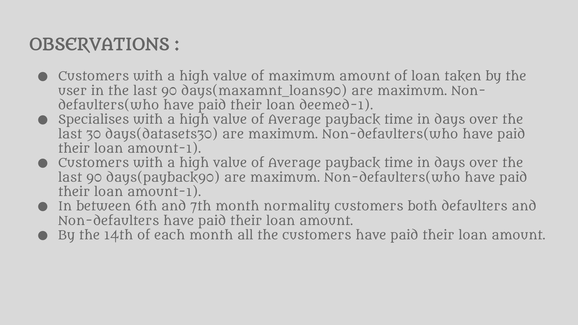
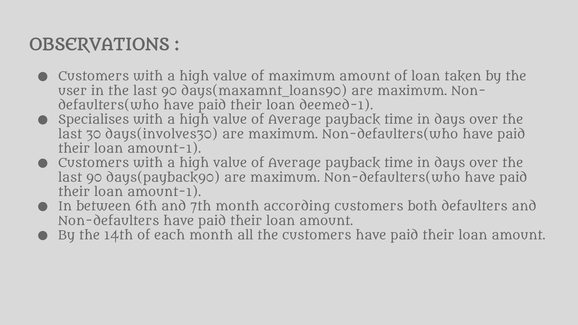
days(datasets30: days(datasets30 -> days(involves30
normality: normality -> according
